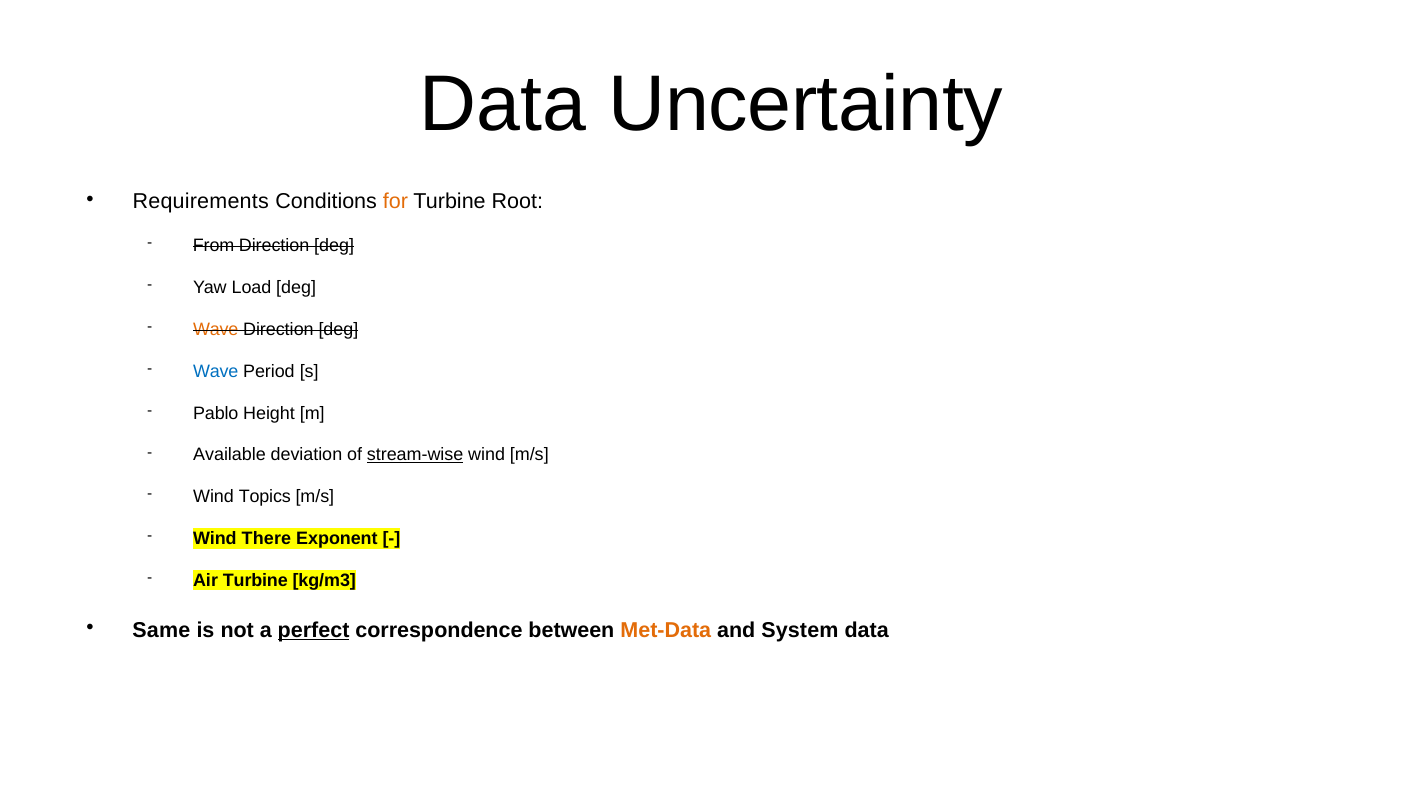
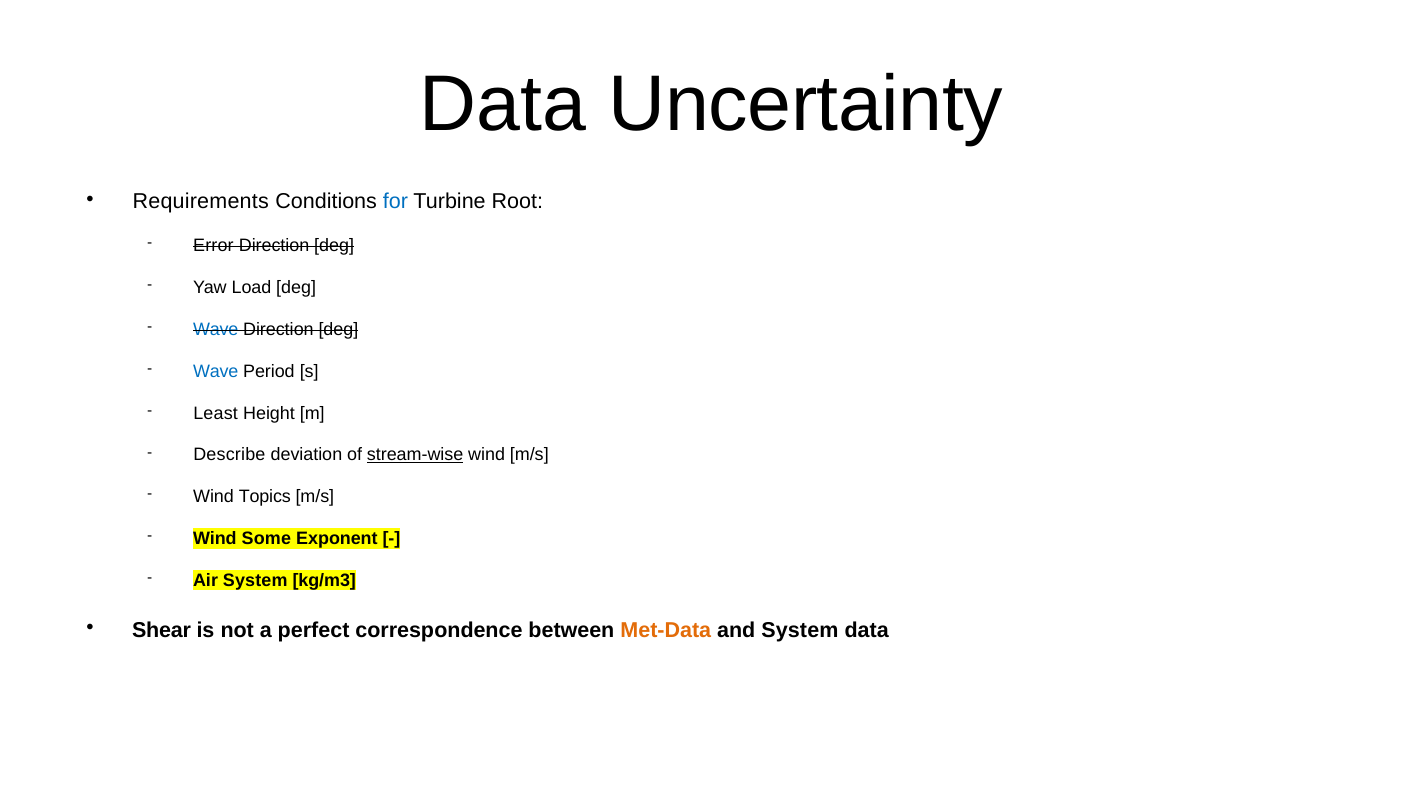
for colour: orange -> blue
From: From -> Error
Wave at (216, 329) colour: orange -> blue
Pablo: Pablo -> Least
Available: Available -> Describe
There: There -> Some
Air Turbine: Turbine -> System
Same: Same -> Shear
perfect underline: present -> none
